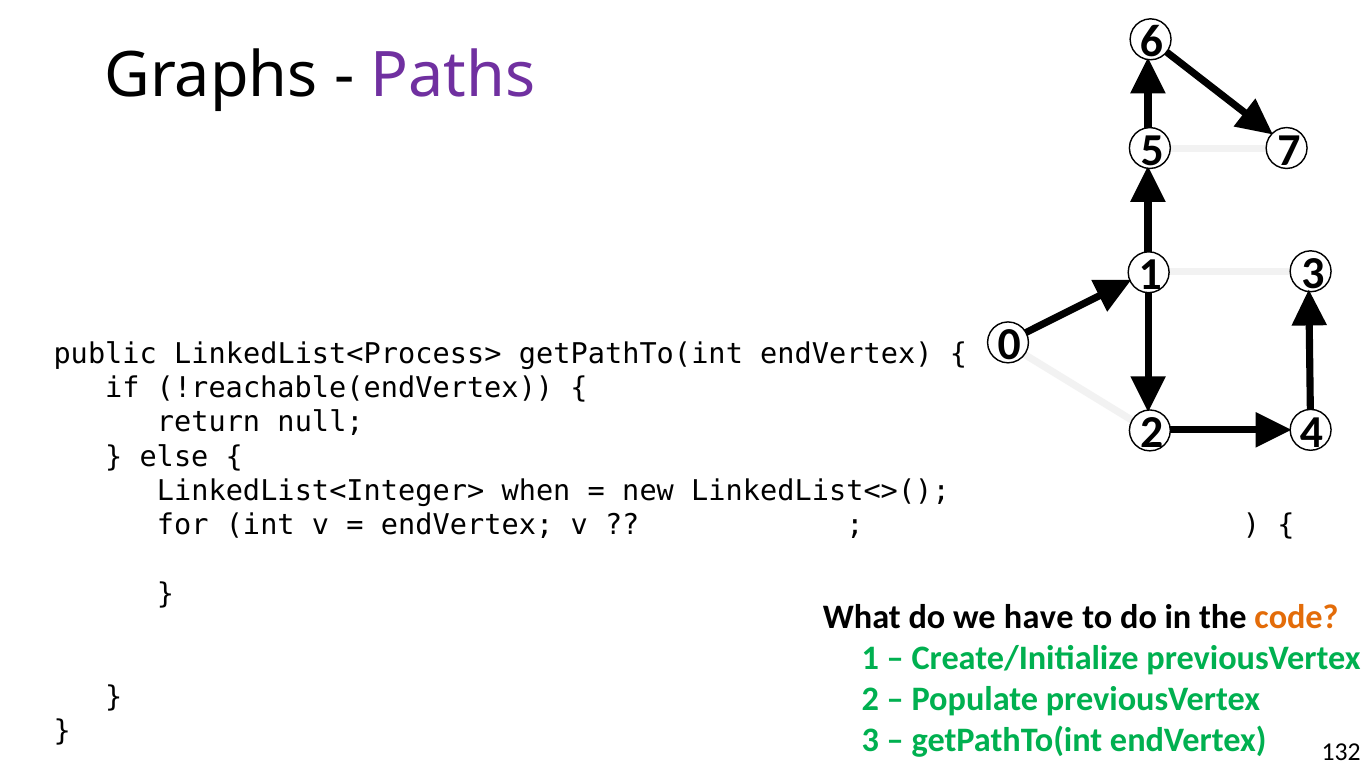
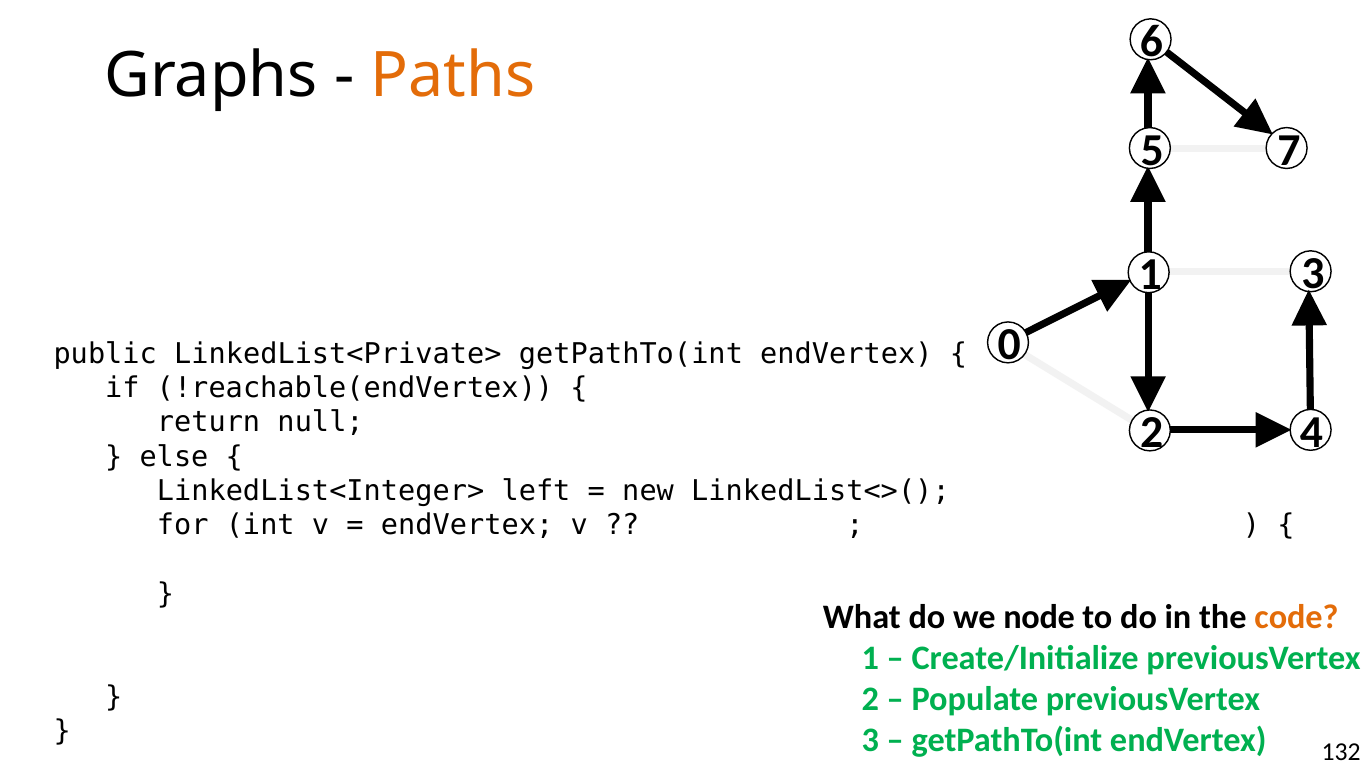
Paths colour: purple -> orange
LinkedList<Process>: LinkedList<Process> -> LinkedList<Private>
when: when -> left
have: have -> node
